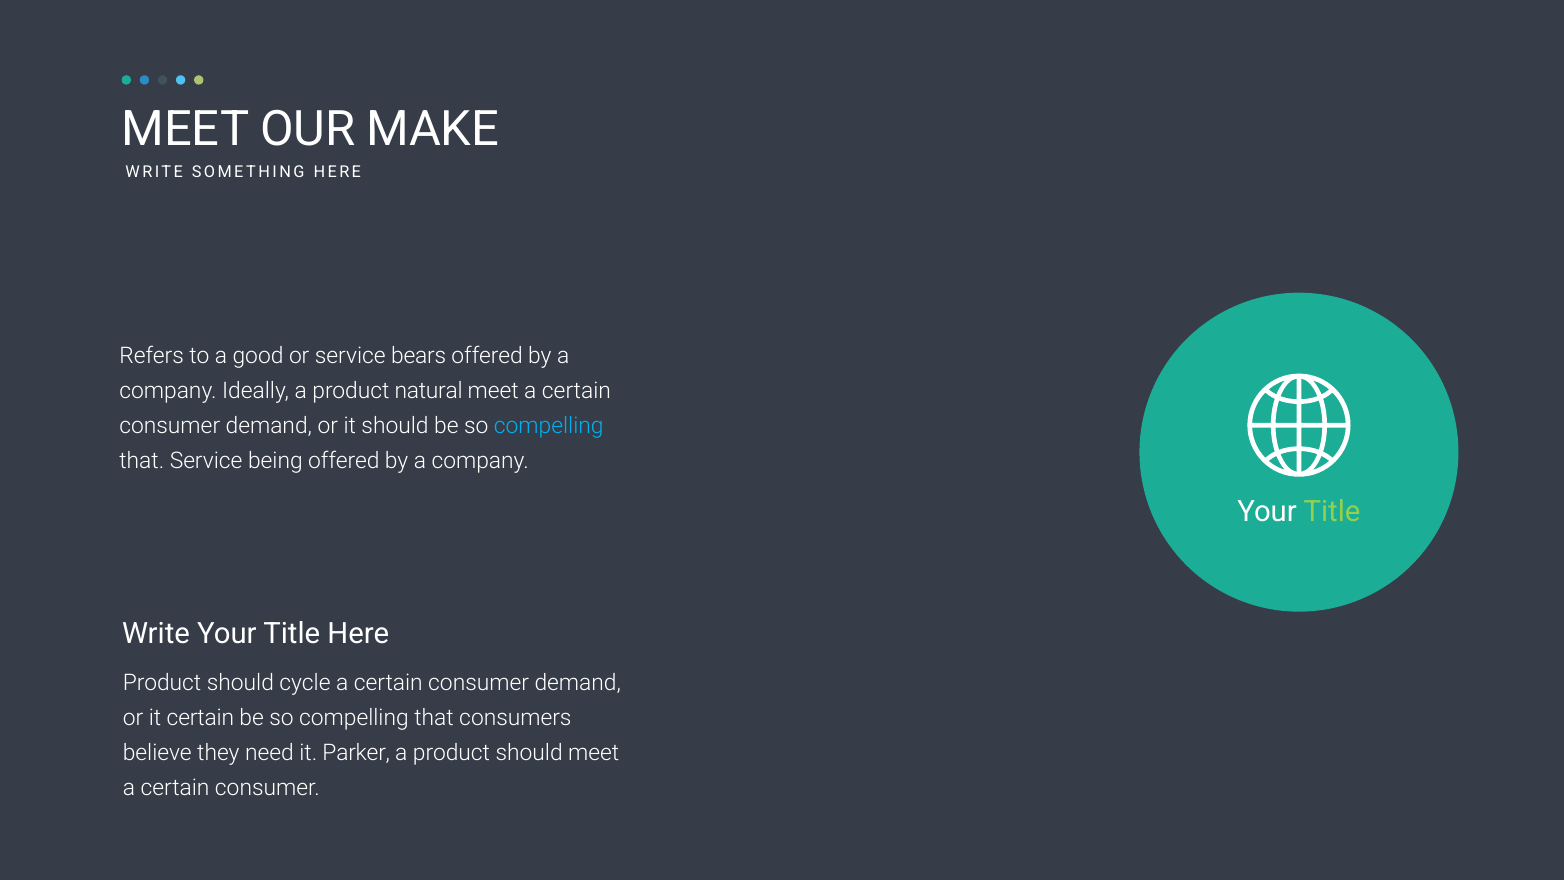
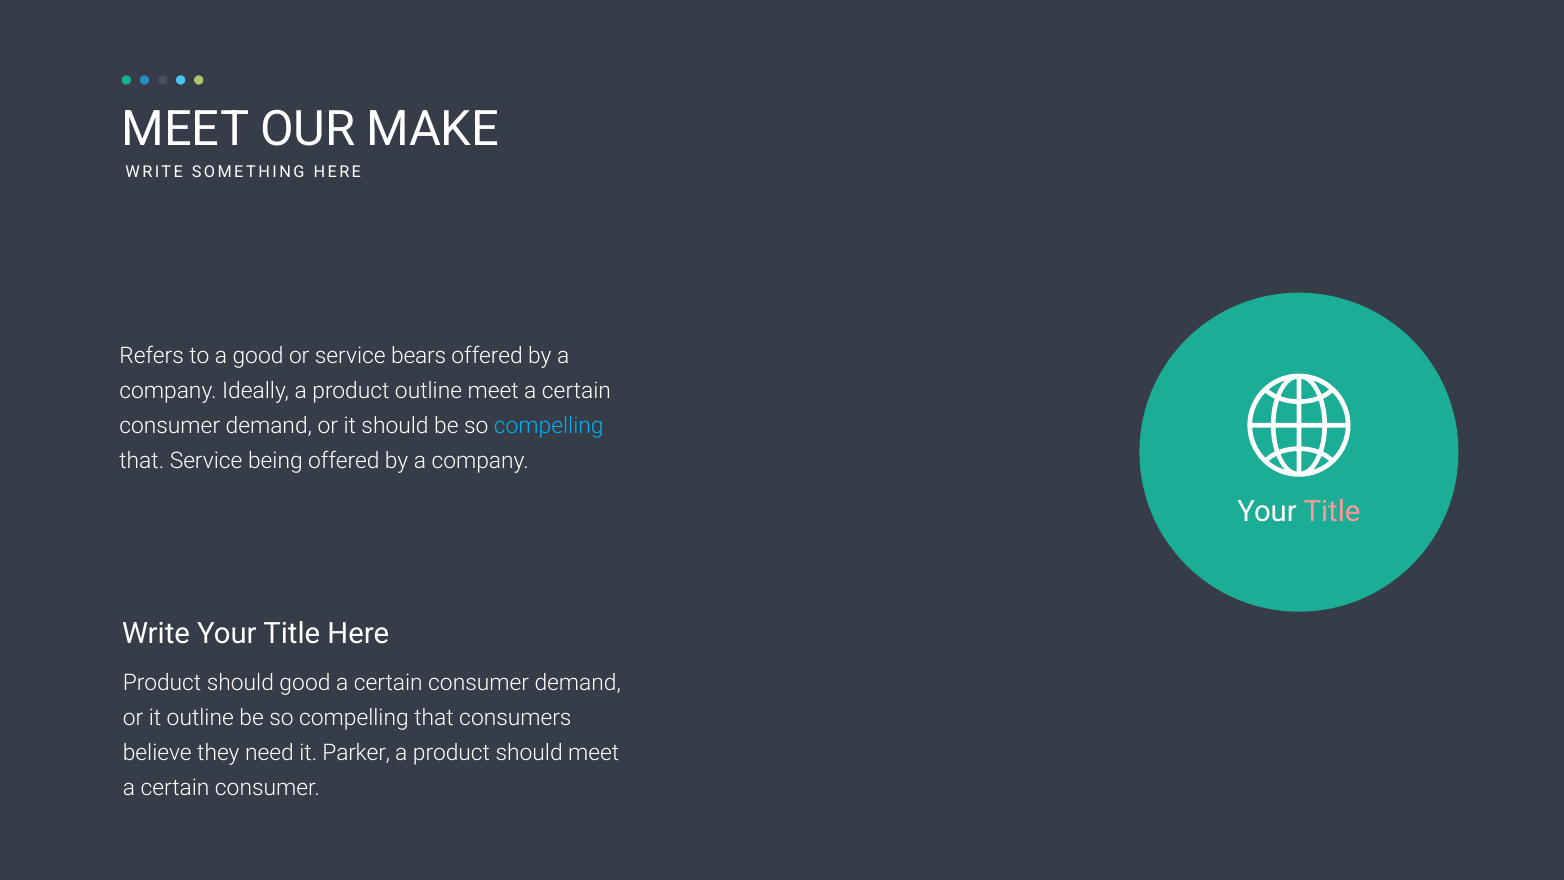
product natural: natural -> outline
Title at (1332, 512) colour: light green -> pink
should cycle: cycle -> good
it certain: certain -> outline
